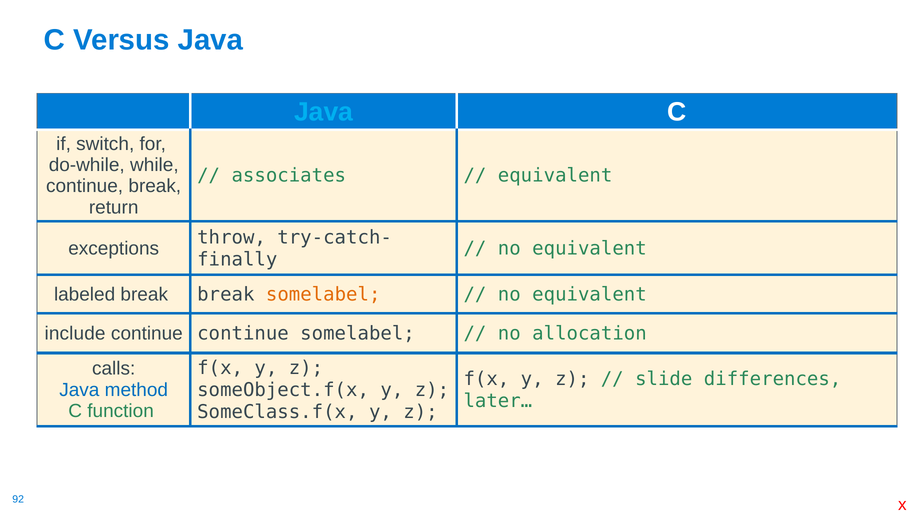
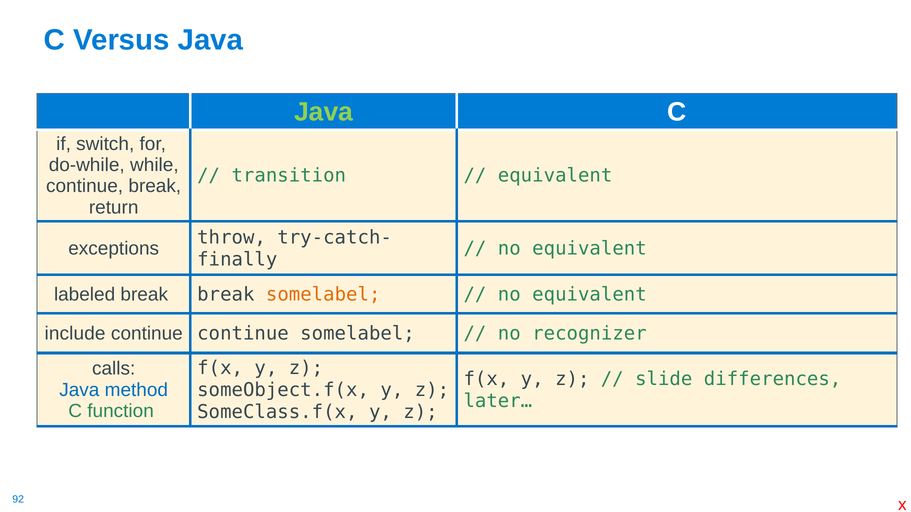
Java at (324, 112) colour: light blue -> light green
associates: associates -> transition
allocation: allocation -> recognizer
